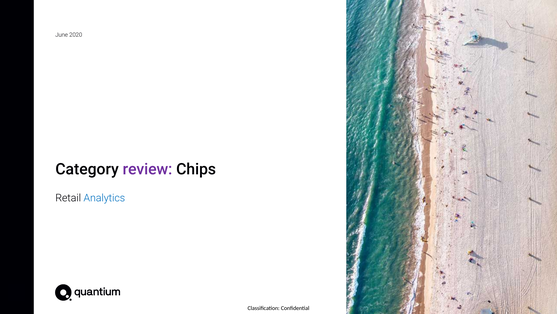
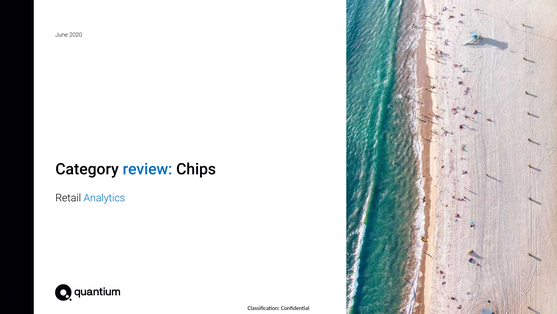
review colour: purple -> blue
